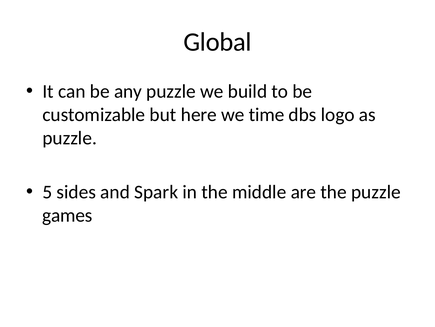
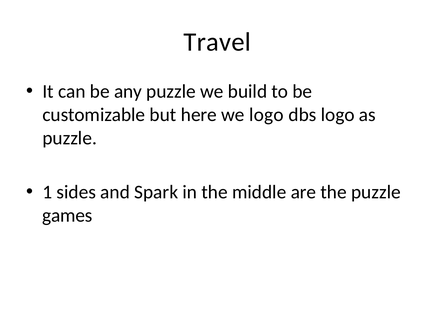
Global: Global -> Travel
we time: time -> logo
5: 5 -> 1
